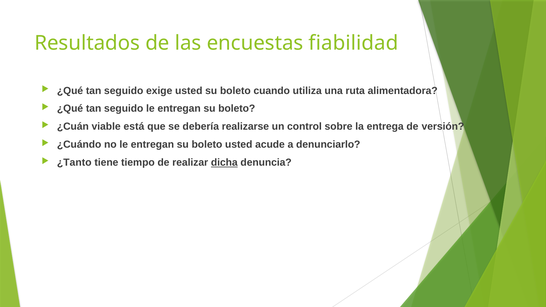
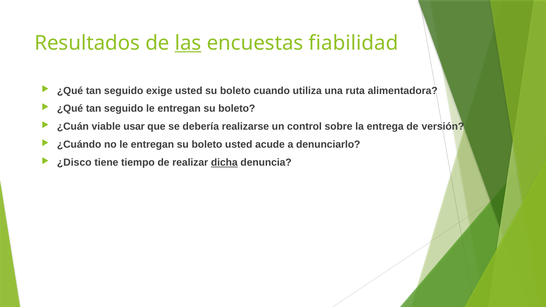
las underline: none -> present
está: está -> usar
¿Tanto: ¿Tanto -> ¿Disco
